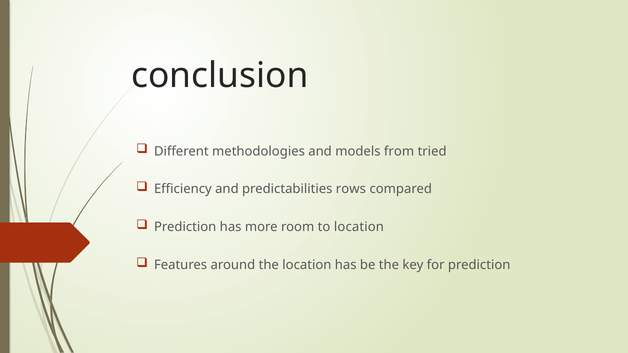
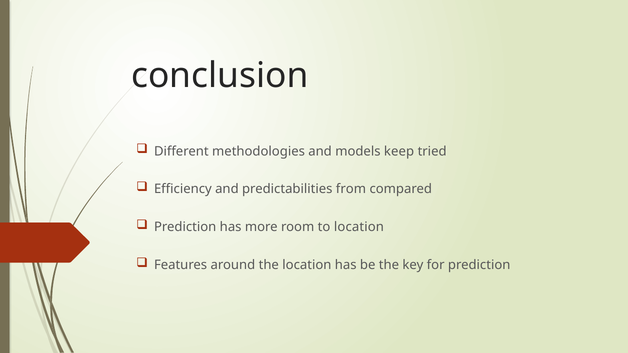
from: from -> keep
rows: rows -> from
